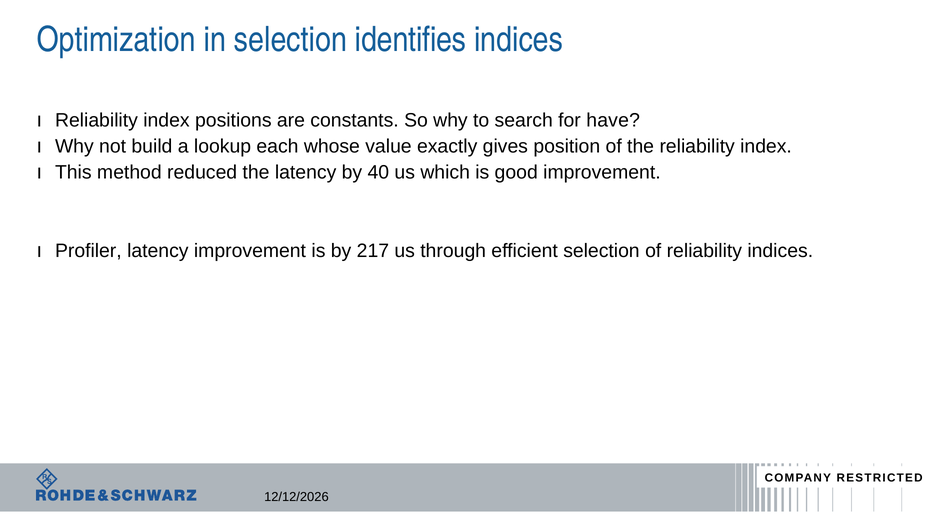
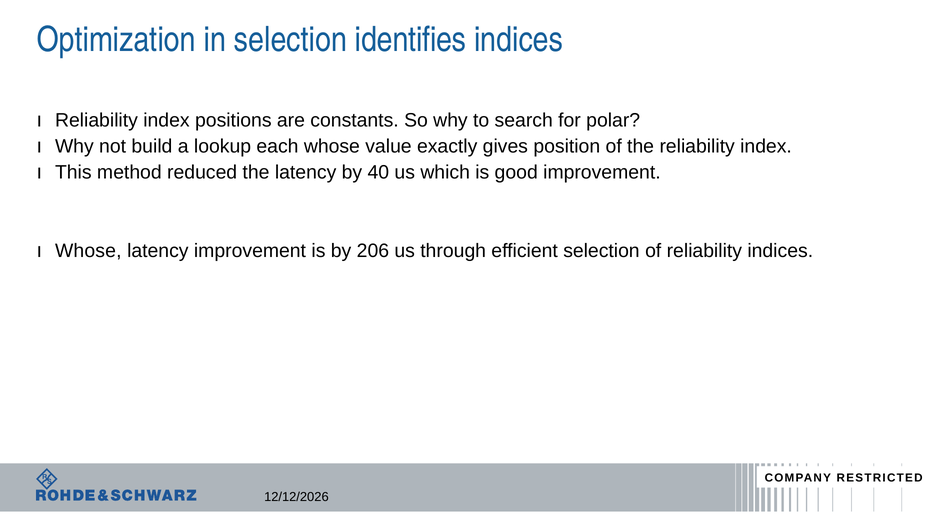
have: have -> polar
Profiler at (88, 251): Profiler -> Whose
217: 217 -> 206
